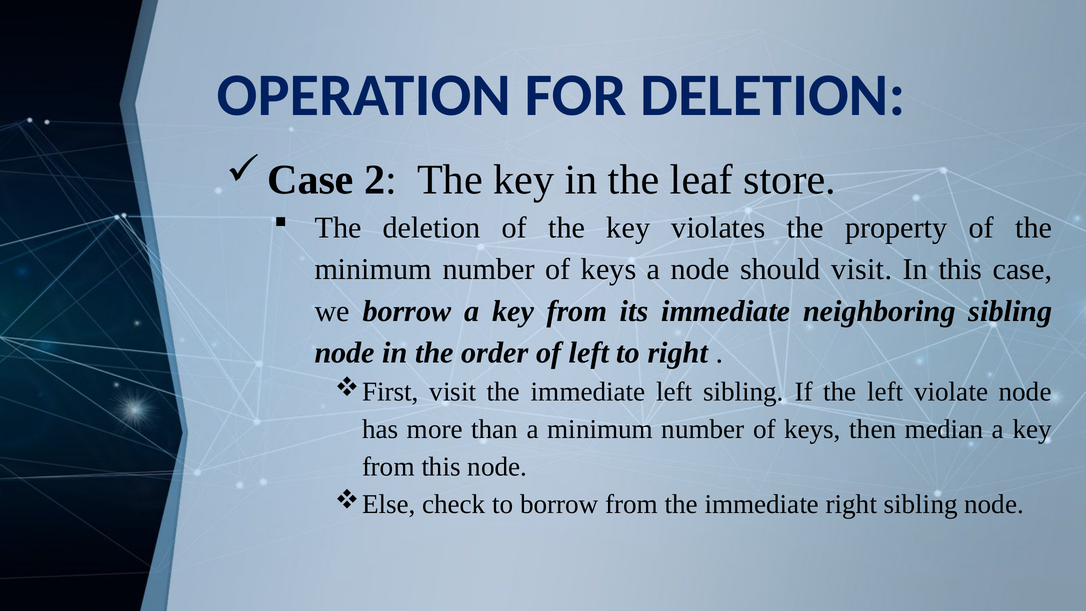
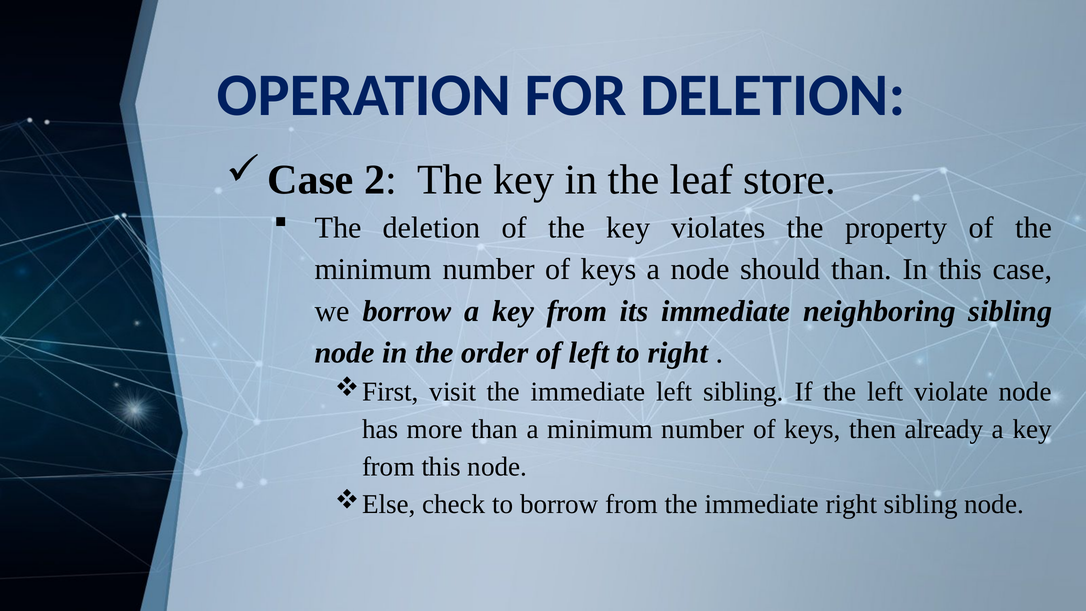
should visit: visit -> than
median: median -> already
